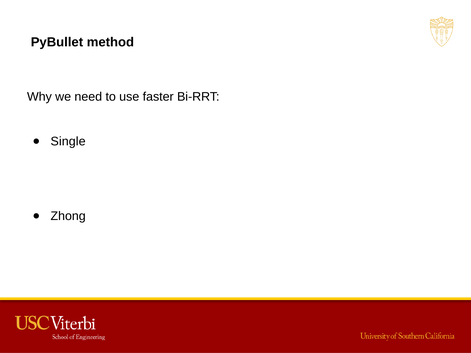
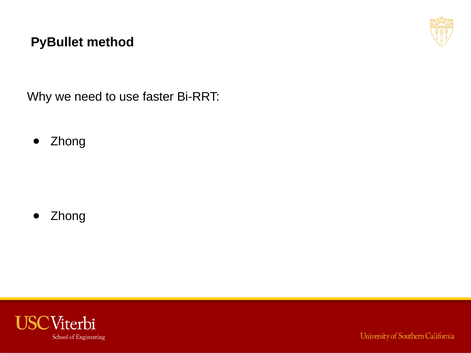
Single at (68, 142): Single -> Zhong
